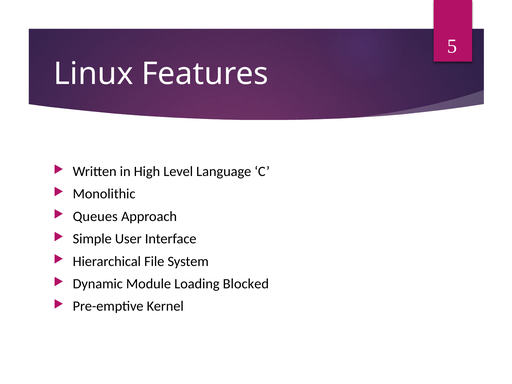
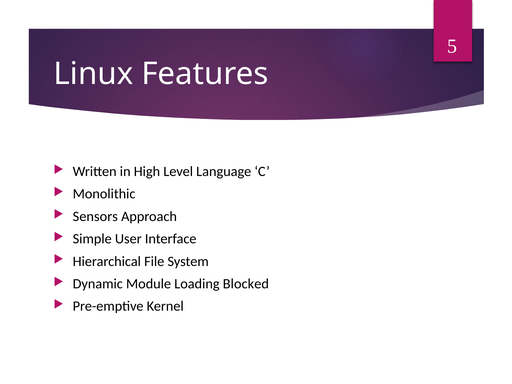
Queues: Queues -> Sensors
